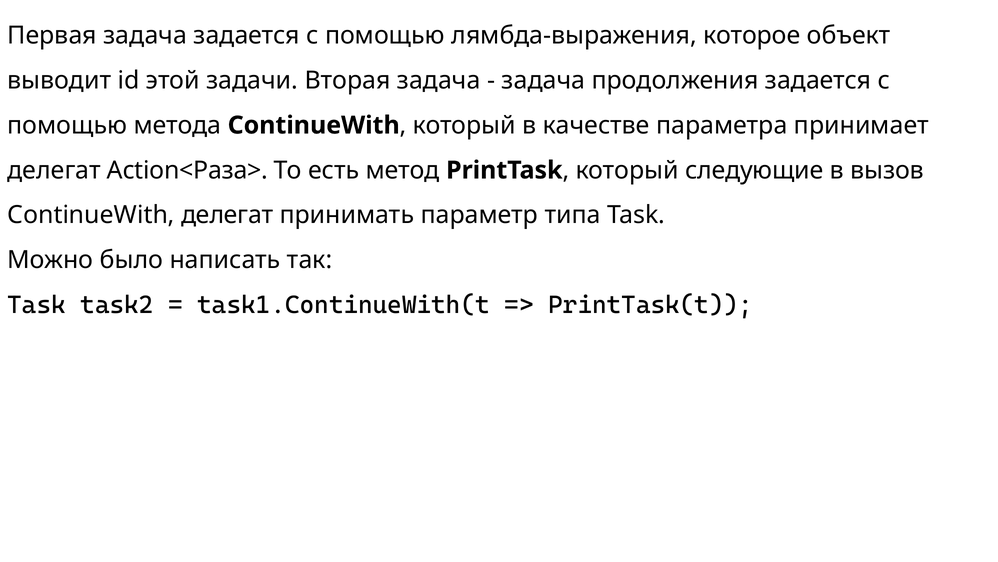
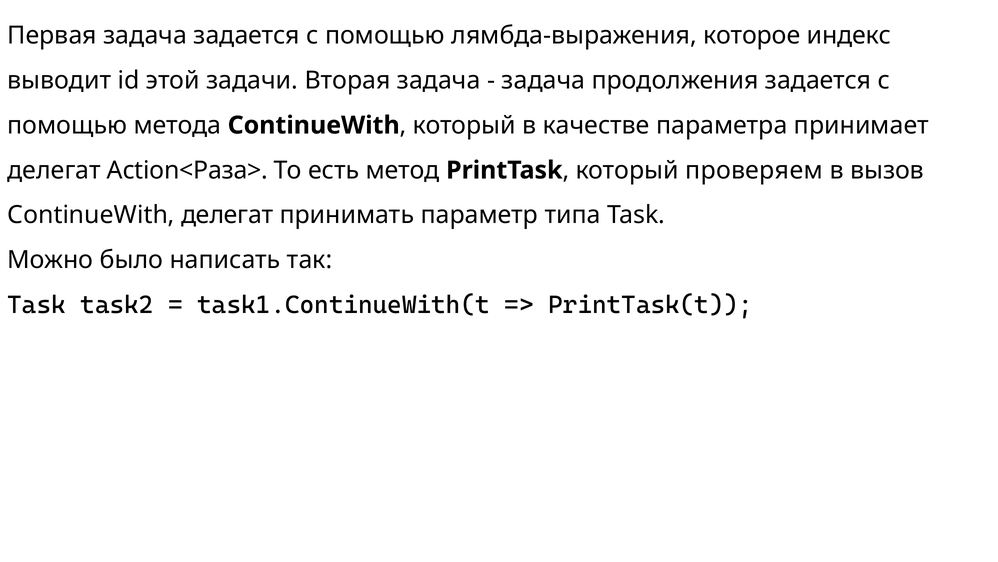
объект: объект -> индекс
следующие: следующие -> проверяем
